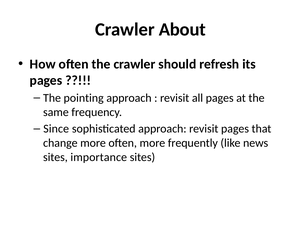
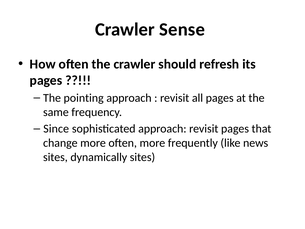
About: About -> Sense
importance: importance -> dynamically
